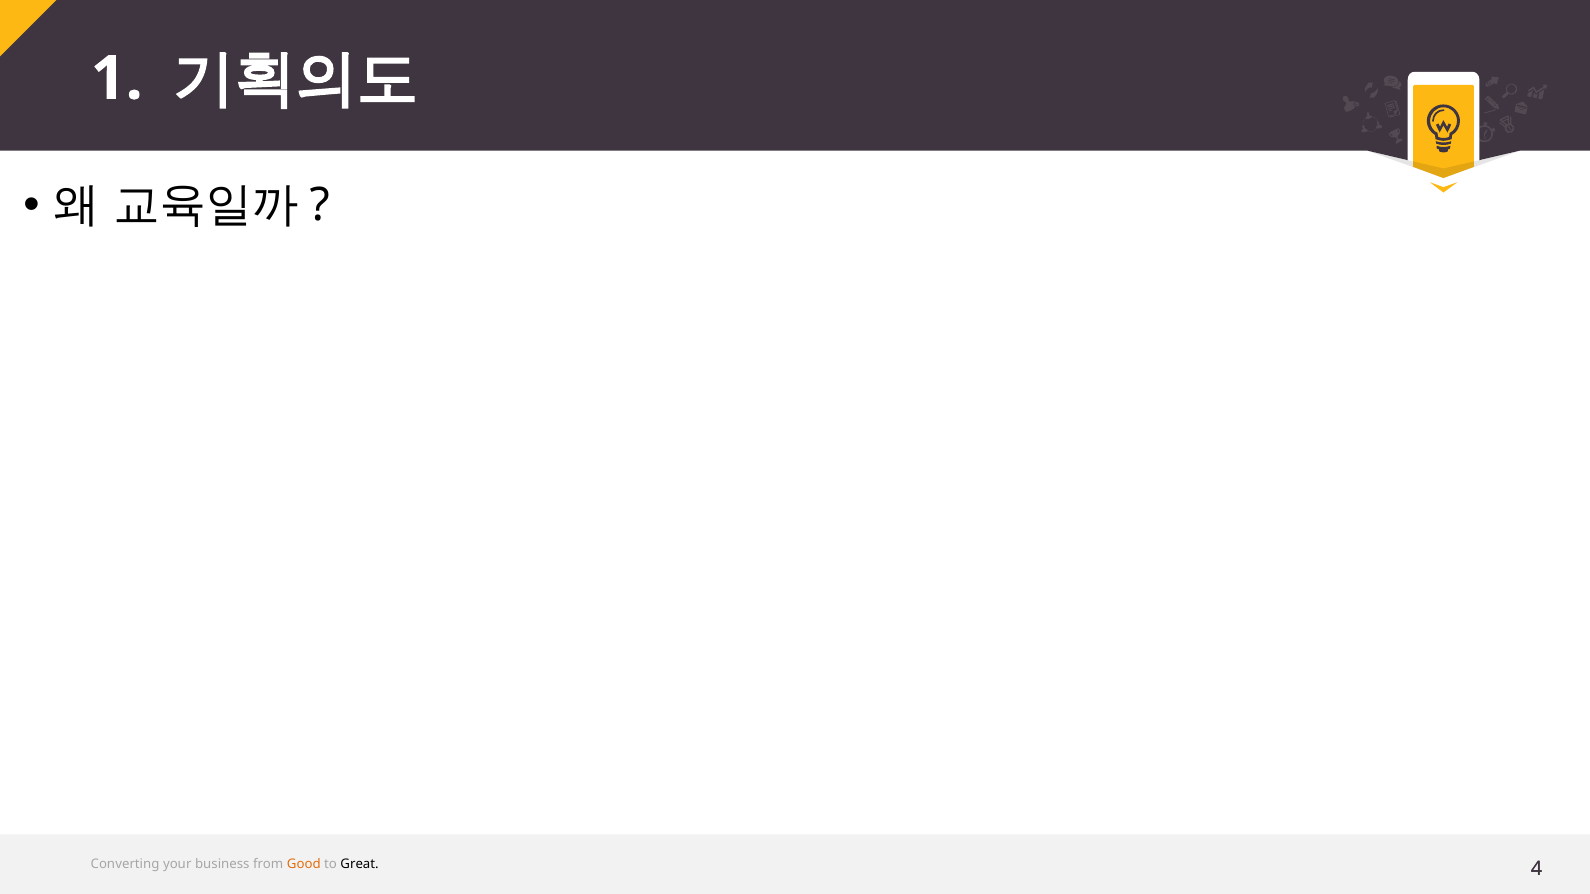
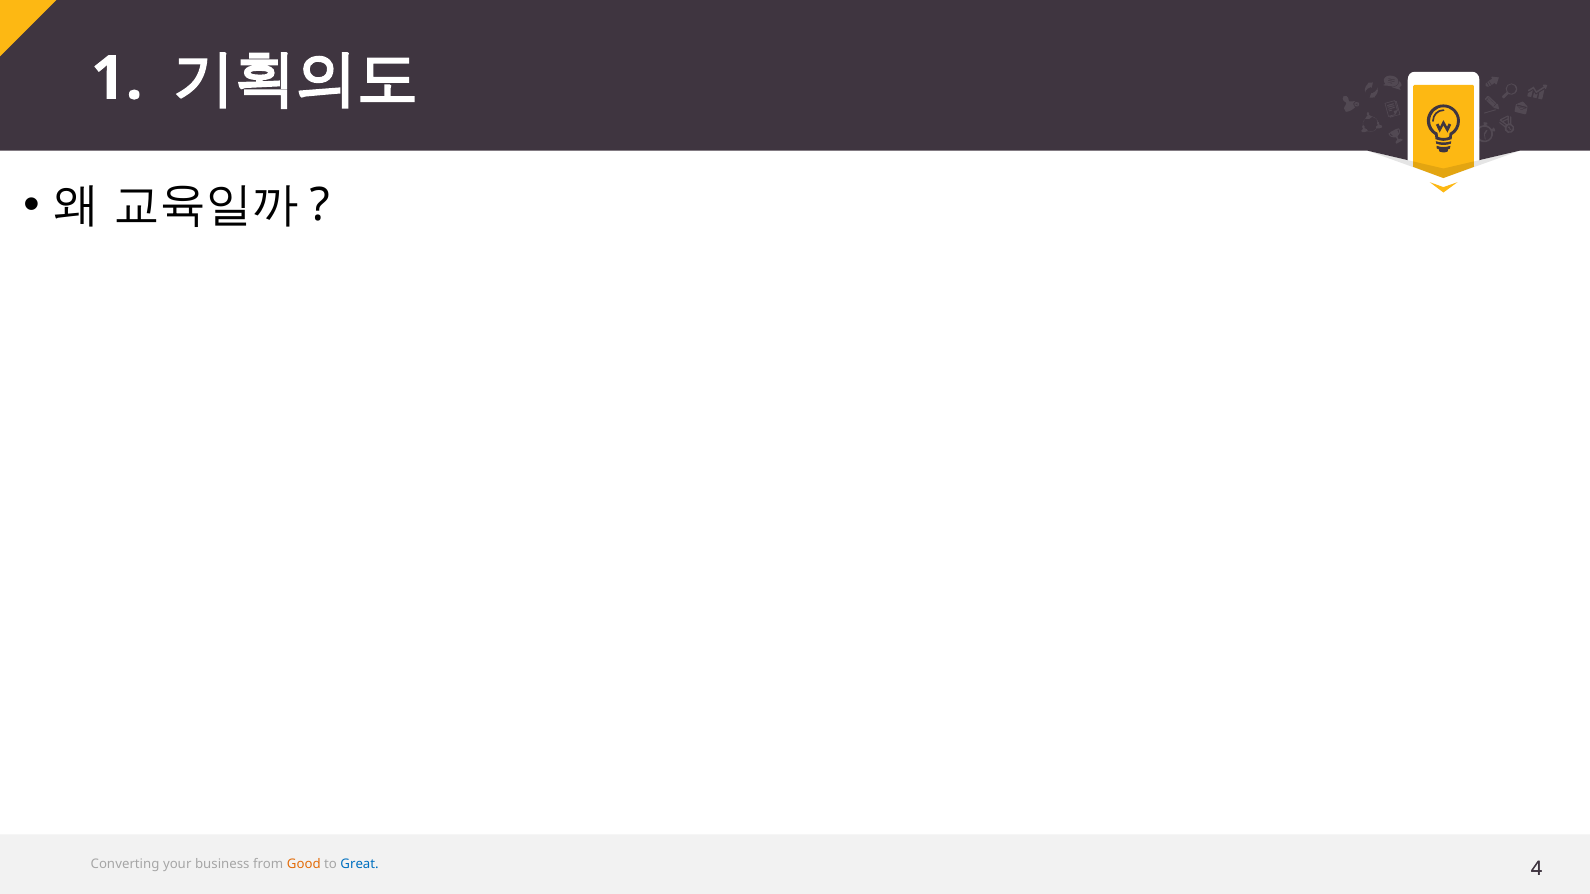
Great colour: black -> blue
